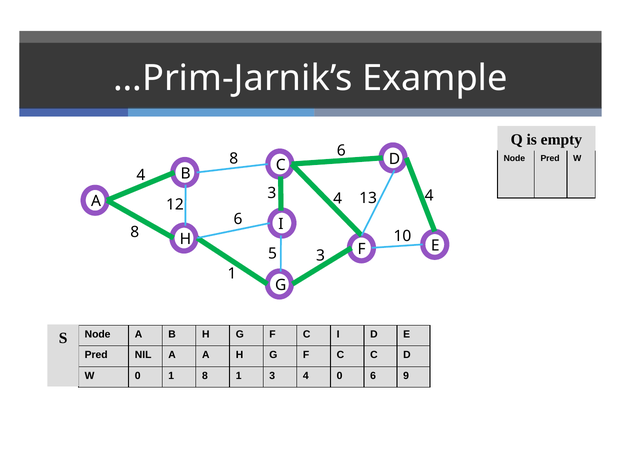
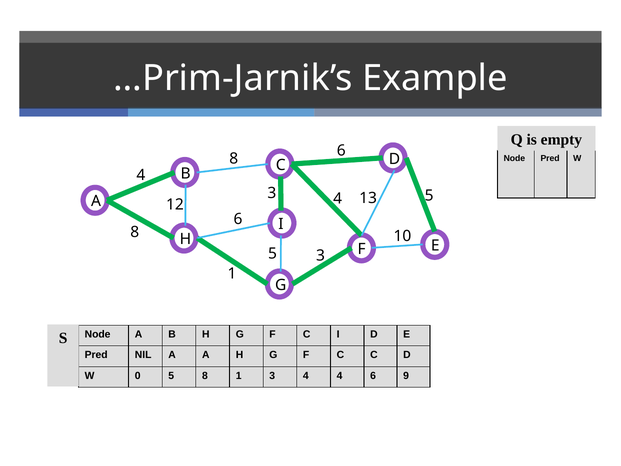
13 4: 4 -> 5
0 1: 1 -> 5
4 0: 0 -> 4
